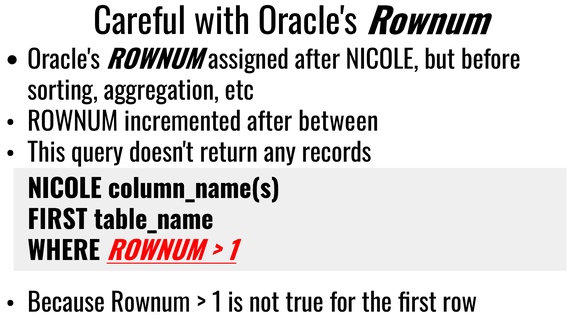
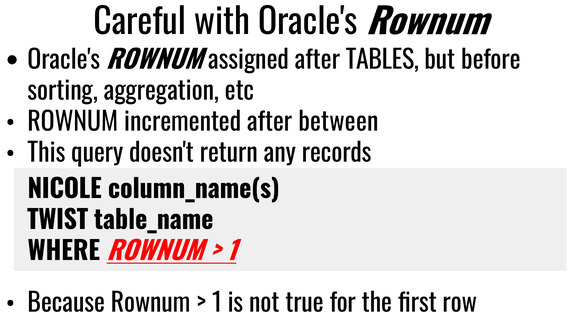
after NICOLE: NICOLE -> TABLES
FIRST at (57, 220): FIRST -> TWIST
